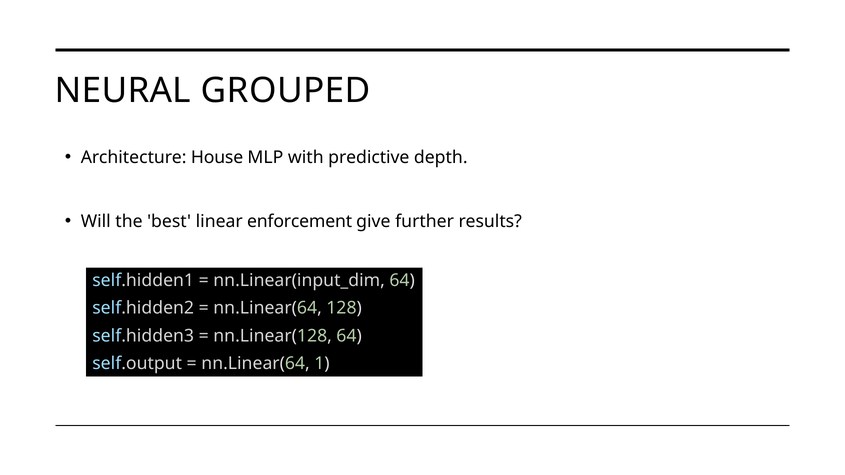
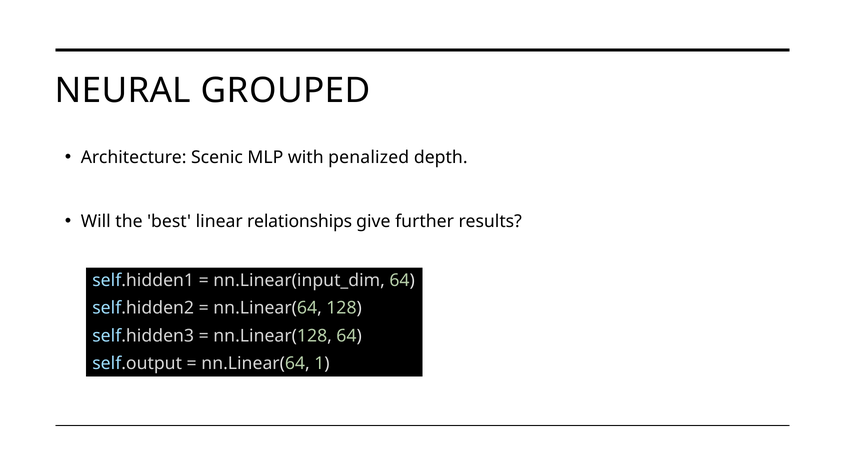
House: House -> Scenic
predictive: predictive -> penalized
enforcement: enforcement -> relationships
